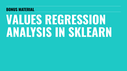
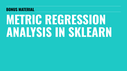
VALUES: VALUES -> METRIC
